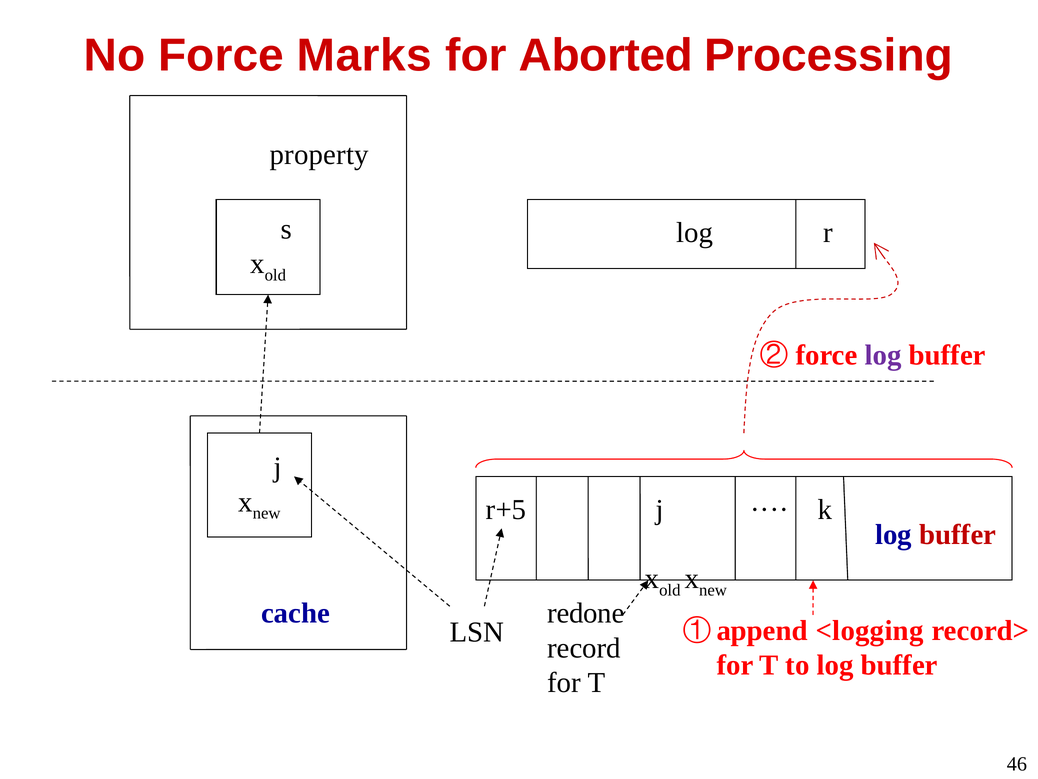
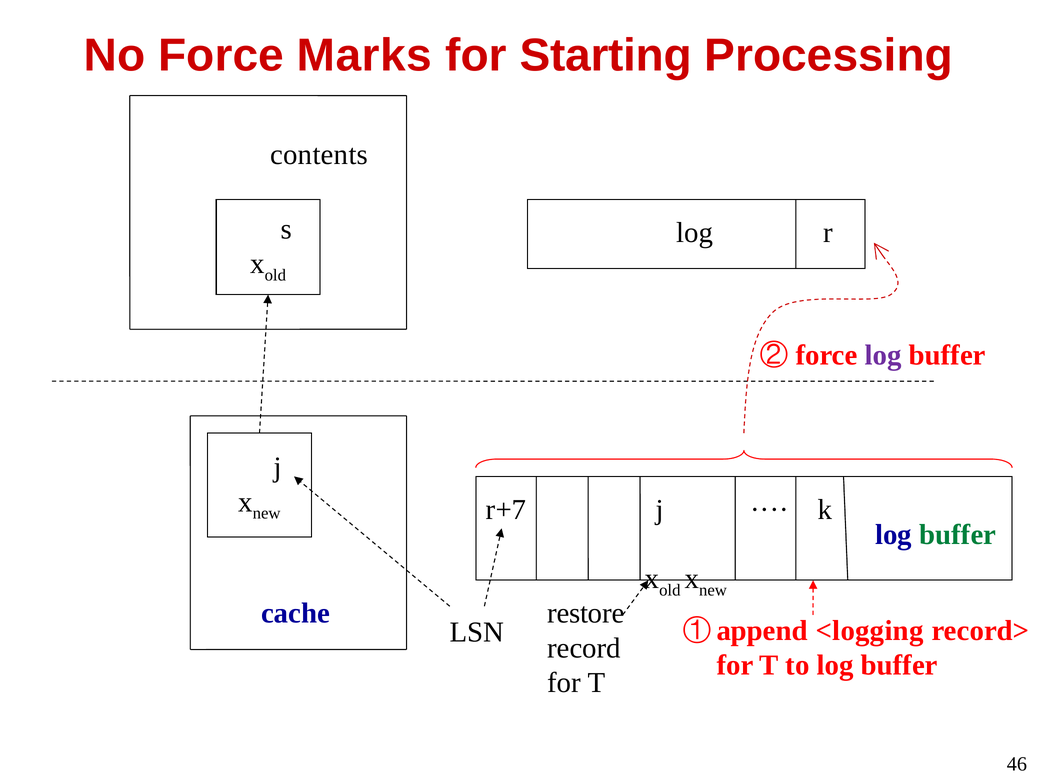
Aborted: Aborted -> Starting
property: property -> contents
r+5: r+5 -> r+7
buffer at (958, 535) colour: red -> green
redone: redone -> restore
